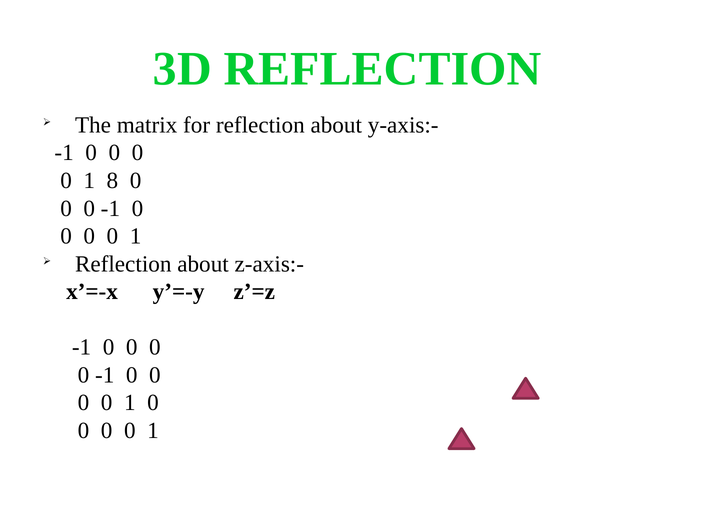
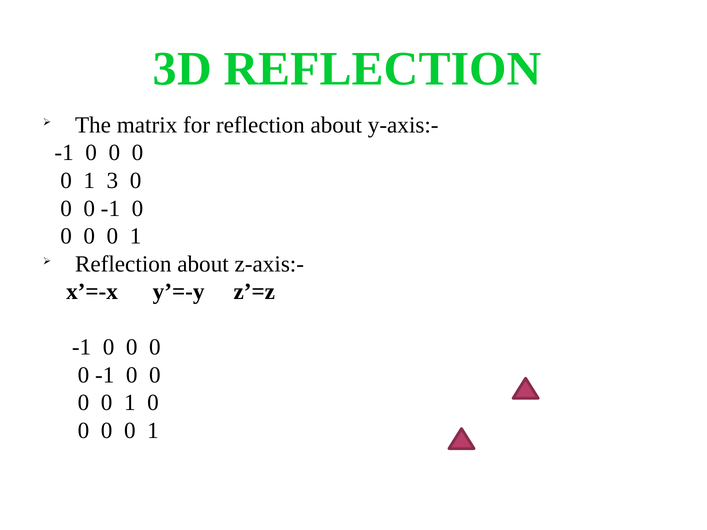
8: 8 -> 3
